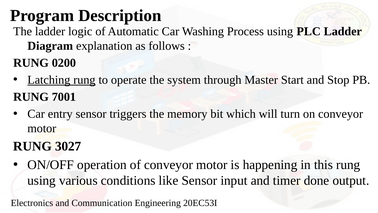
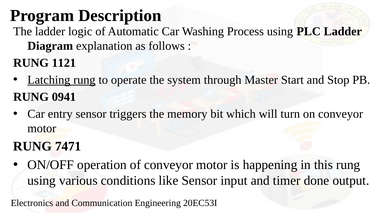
0200: 0200 -> 1121
7001: 7001 -> 0941
3027: 3027 -> 7471
